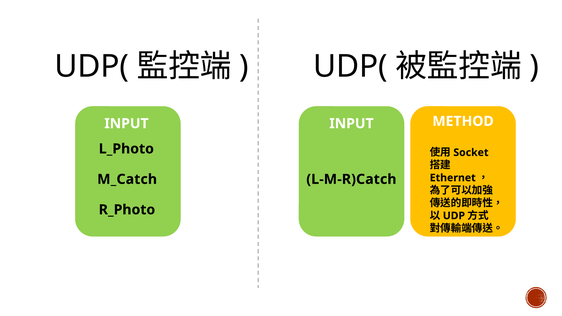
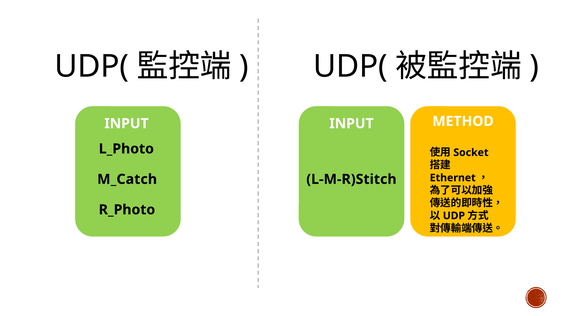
L-M-R)Catch: L-M-R)Catch -> L-M-R)Stitch
